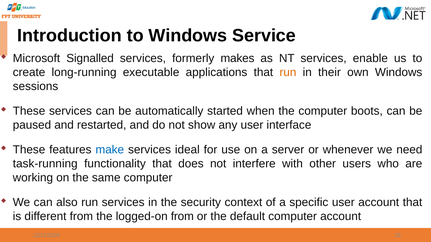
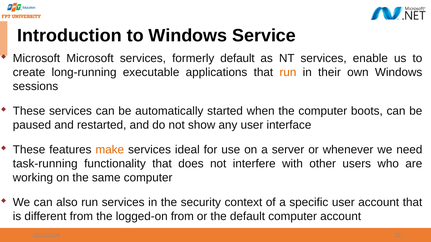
Microsoft Signalled: Signalled -> Microsoft
formerly makes: makes -> default
make colour: blue -> orange
